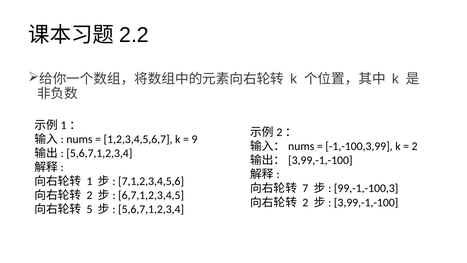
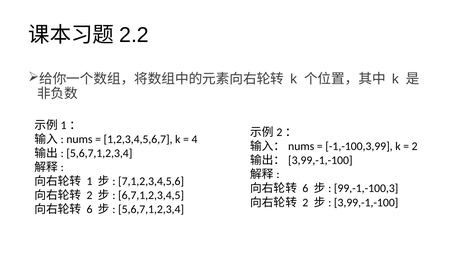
9: 9 -> 4
7 at (305, 188): 7 -> 6
5 at (90, 209): 5 -> 6
